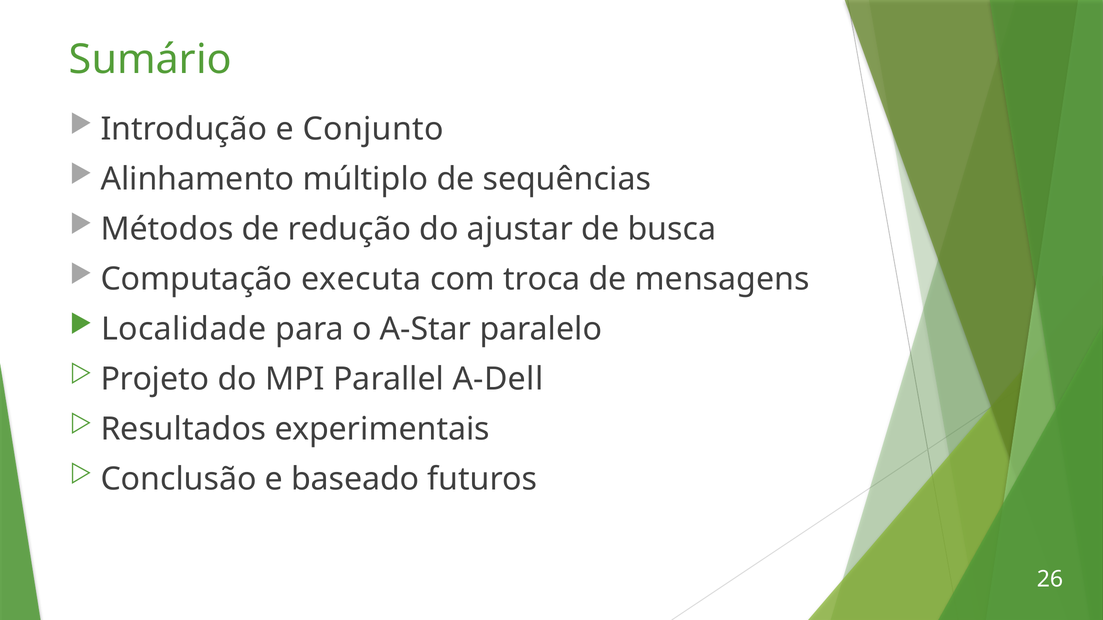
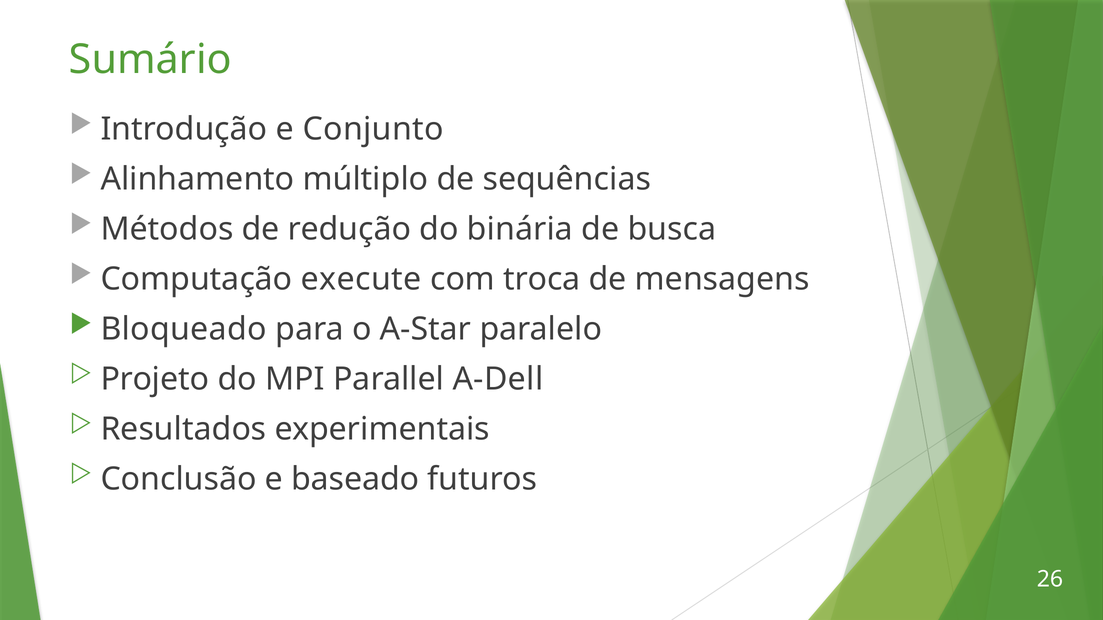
ajustar: ajustar -> binária
executa: executa -> execute
Localidade: Localidade -> Bloqueado
